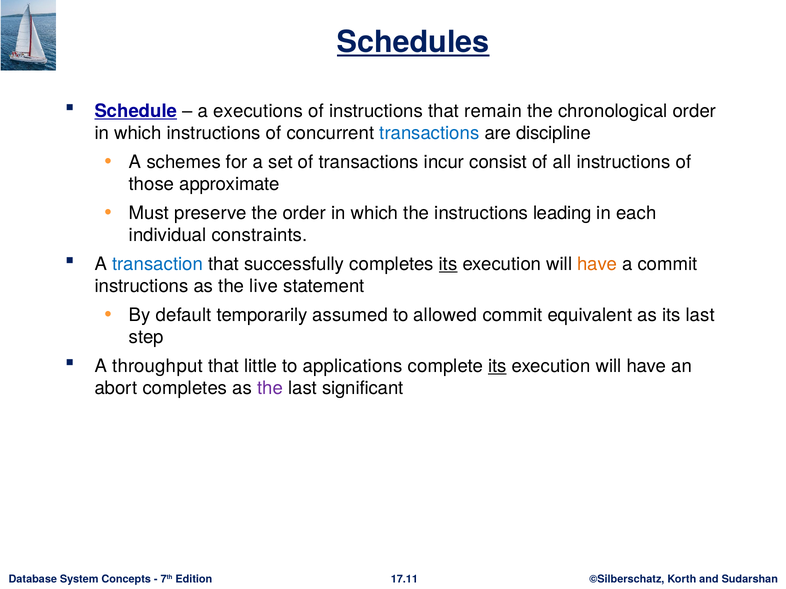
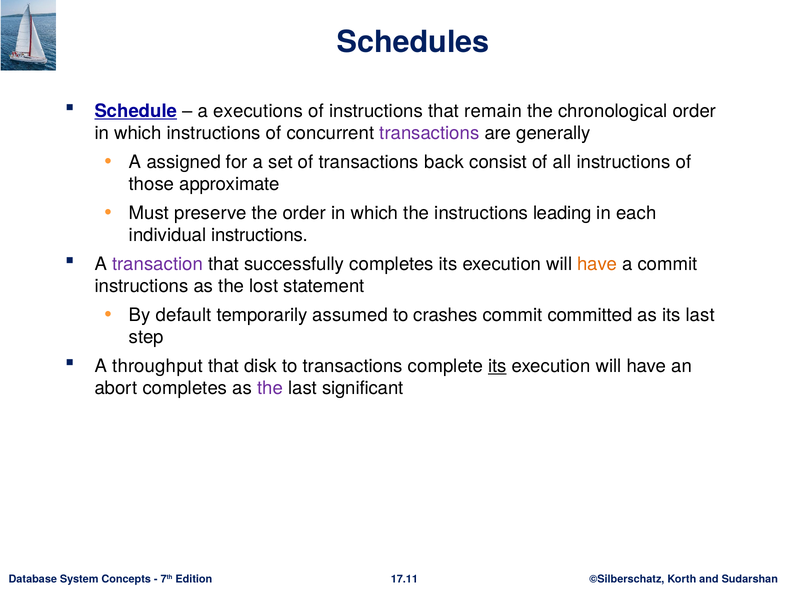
Schedules underline: present -> none
transactions at (429, 133) colour: blue -> purple
discipline: discipline -> generally
schemes: schemes -> assigned
incur: incur -> back
individual constraints: constraints -> instructions
transaction colour: blue -> purple
its at (448, 264) underline: present -> none
live: live -> lost
allowed: allowed -> crashes
equivalent: equivalent -> committed
little: little -> disk
to applications: applications -> transactions
